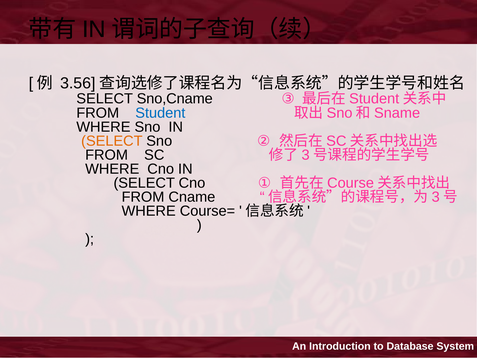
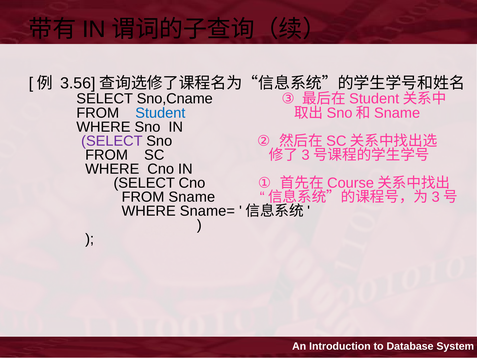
SELECT at (112, 141) colour: orange -> purple
Cname: Cname -> Sname
Course=: Course= -> Sname=
